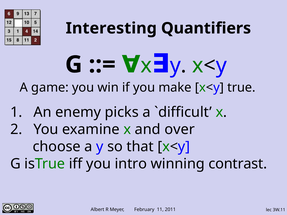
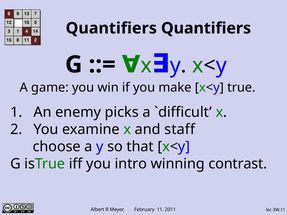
Interesting at (111, 28): Interesting -> Quantifiers
over: over -> staff
